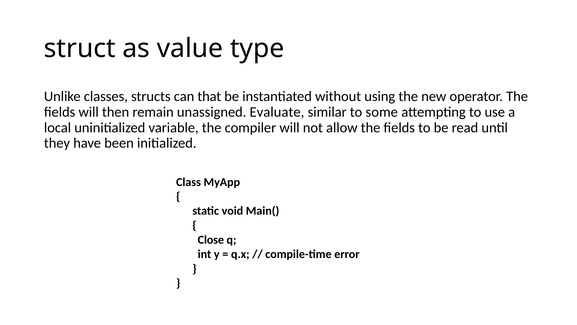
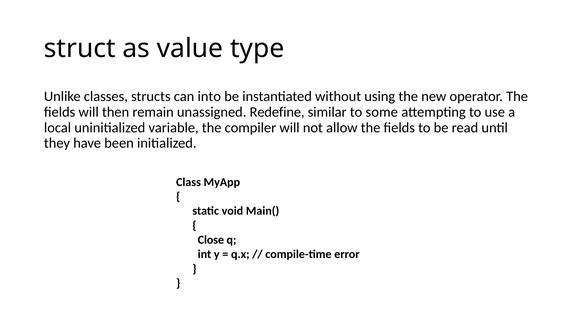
that: that -> into
Evaluate: Evaluate -> Redefine
